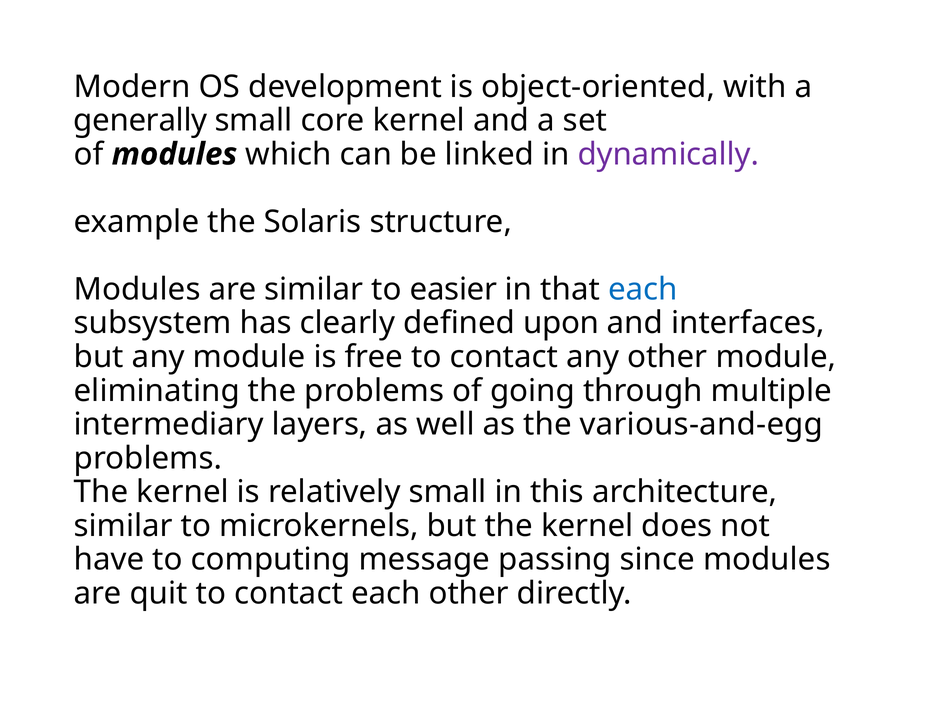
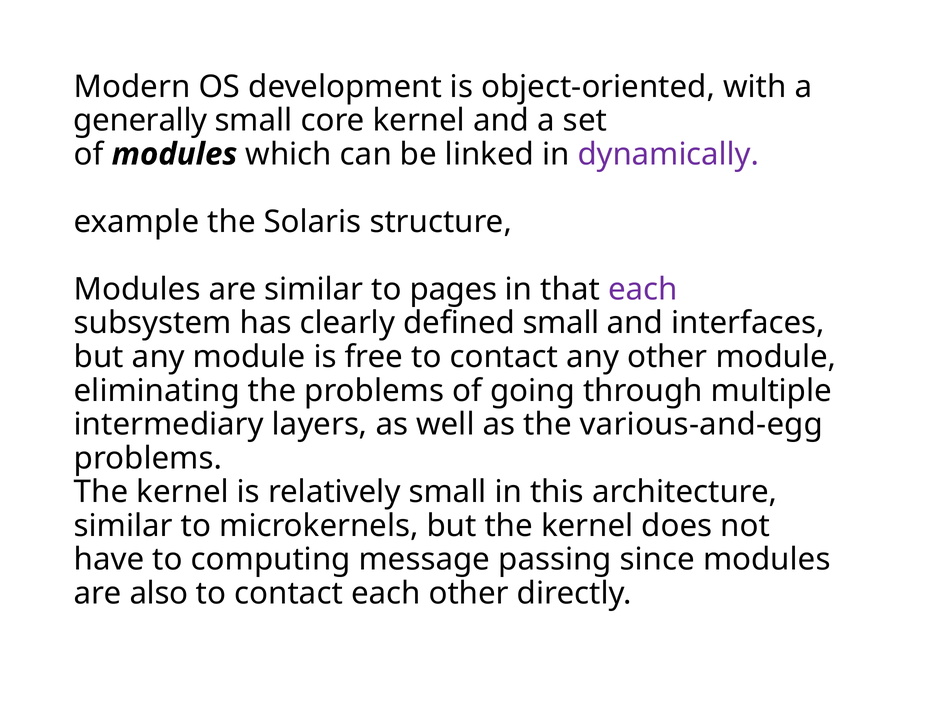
easier: easier -> pages
each at (643, 289) colour: blue -> purple
defined upon: upon -> small
quit: quit -> also
